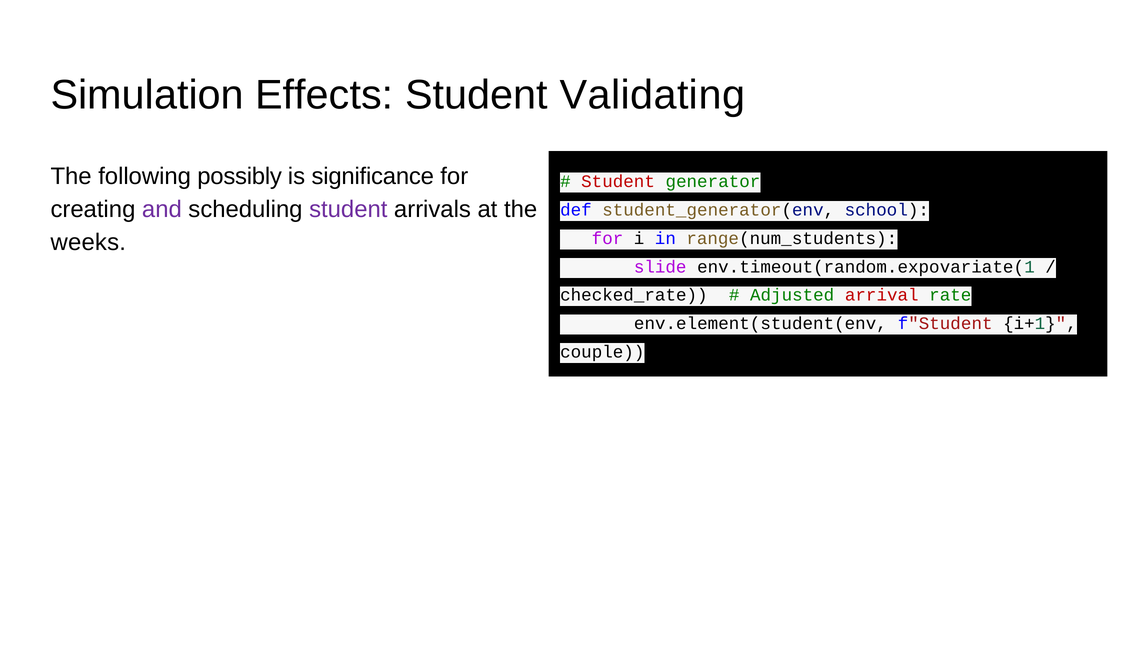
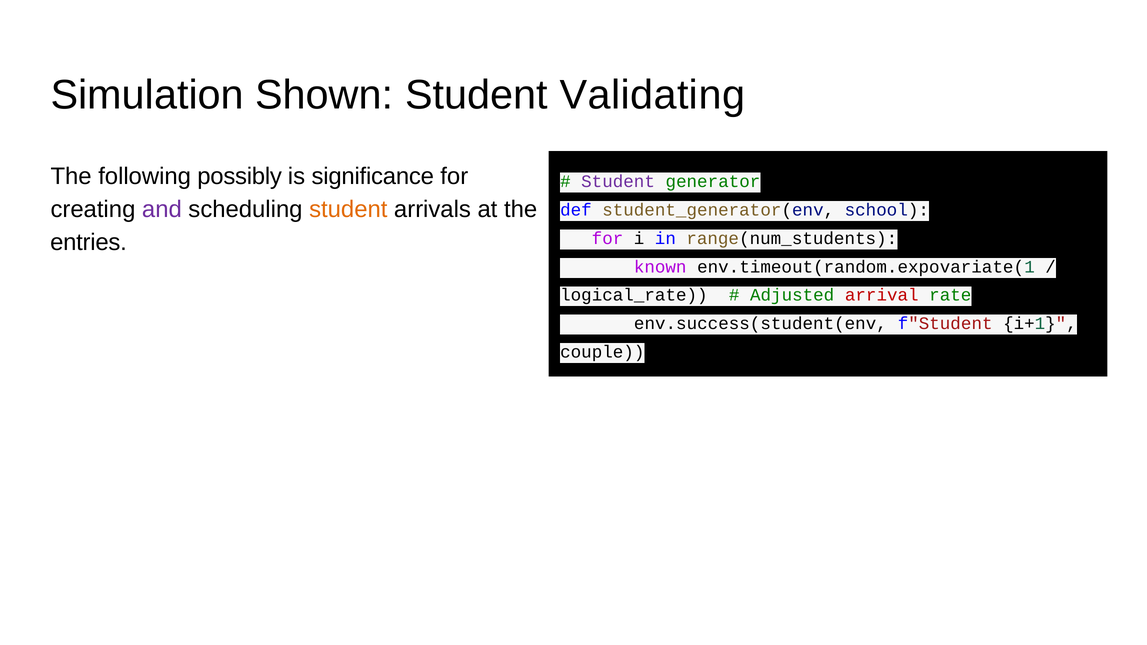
Effects: Effects -> Shown
Student at (618, 182) colour: red -> purple
student at (348, 209) colour: purple -> orange
weeks: weeks -> entries
slide: slide -> known
checked_rate: checked_rate -> logical_rate
env.element(student(env: env.element(student(env -> env.success(student(env
